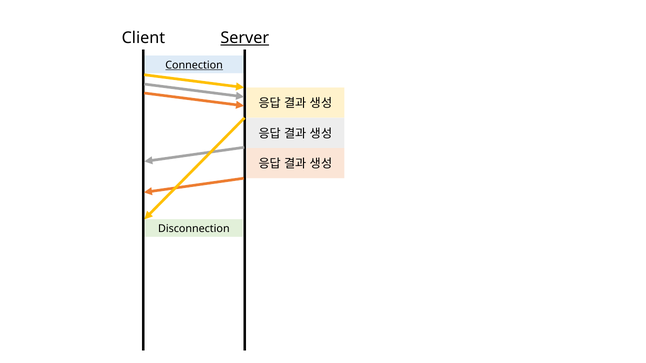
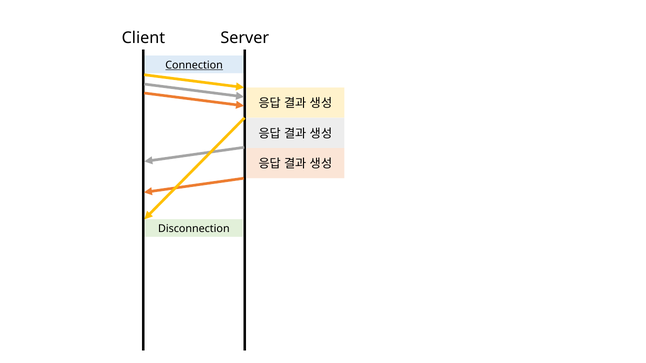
Server underline: present -> none
